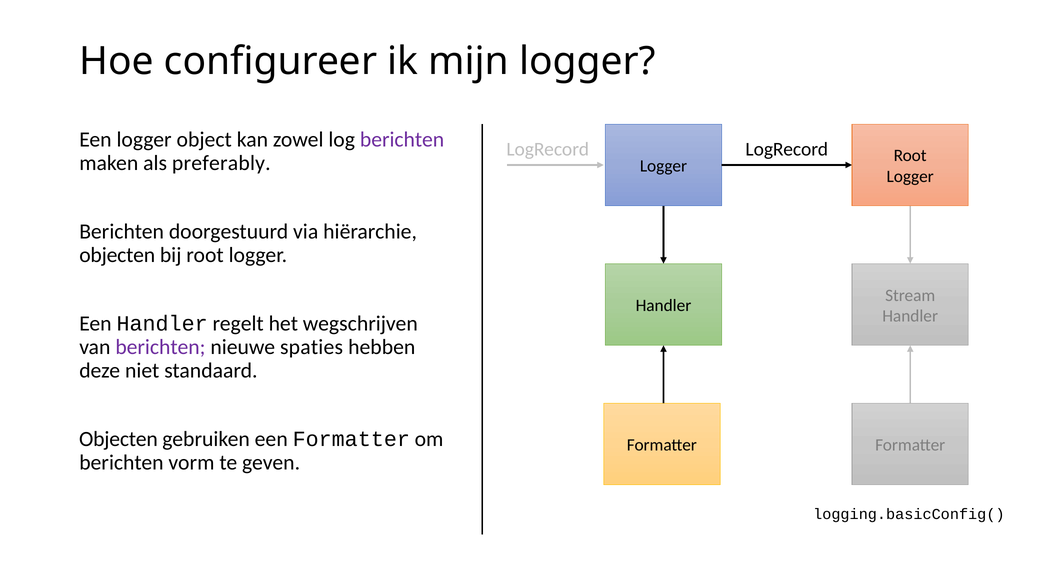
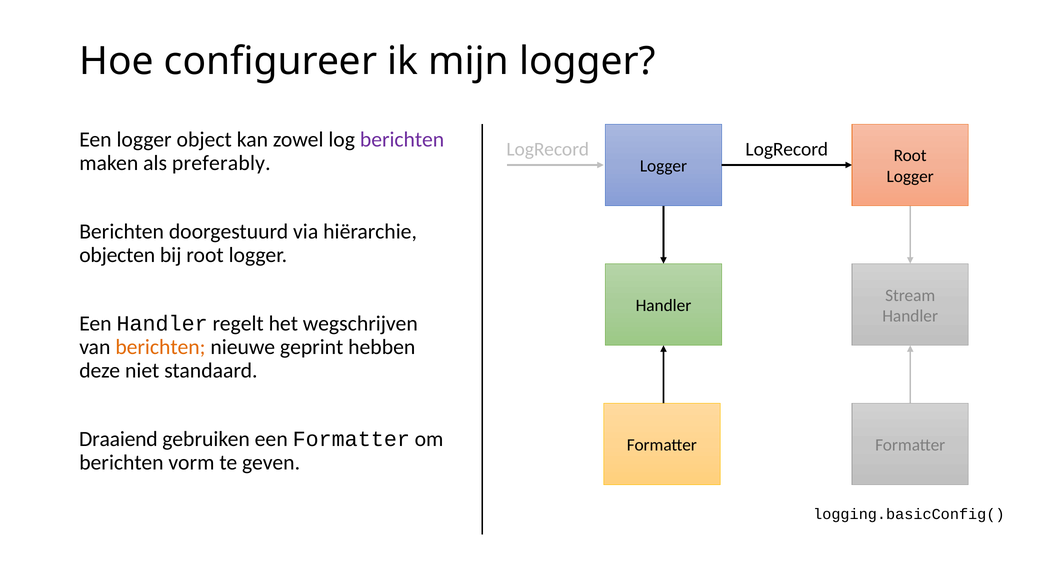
berichten at (160, 347) colour: purple -> orange
spaties: spaties -> geprint
Objecten at (118, 439): Objecten -> Draaiend
